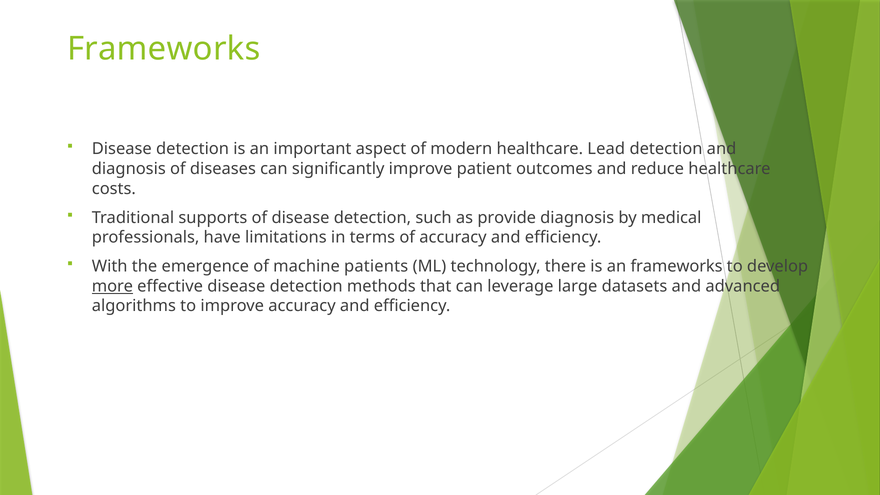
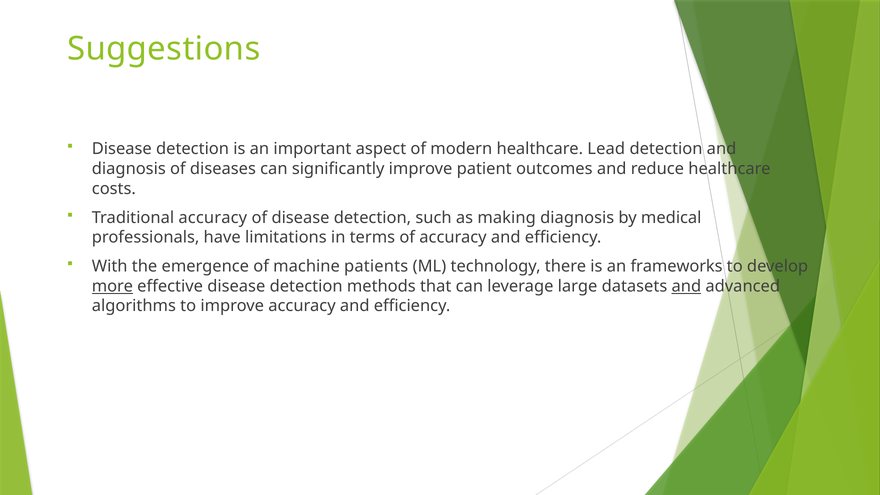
Frameworks at (164, 49): Frameworks -> Suggestions
Traditional supports: supports -> accuracy
provide: provide -> making
and at (686, 286) underline: none -> present
